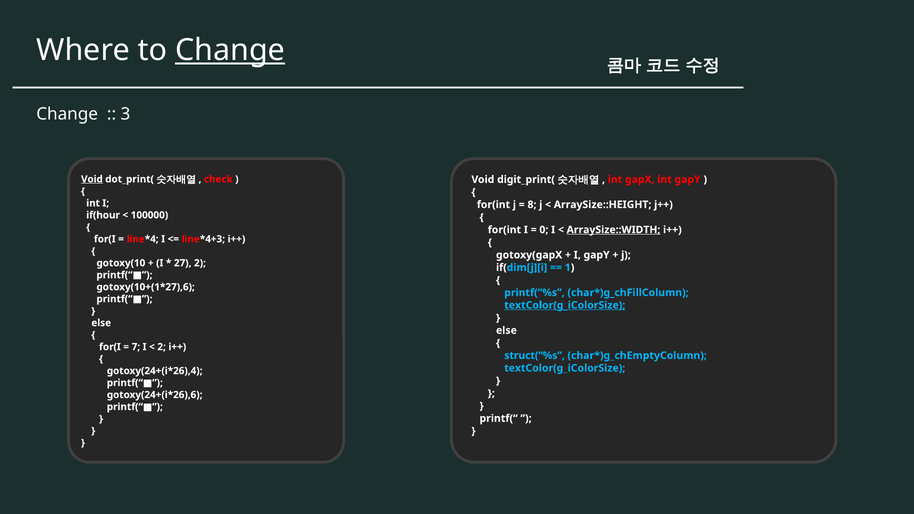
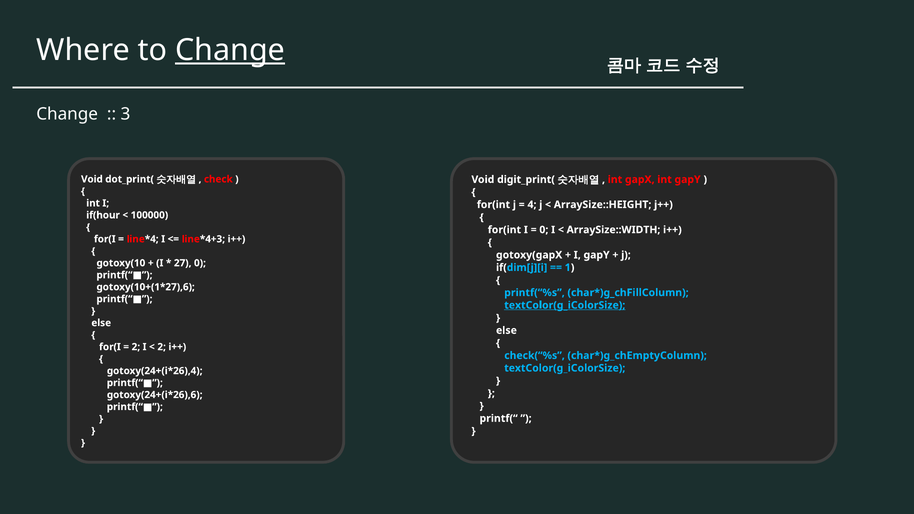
Void at (92, 179) underline: present -> none
8: 8 -> 4
ArraySize::WIDTH underline: present -> none
27 2: 2 -> 0
7 at (136, 347): 7 -> 2
struct(“%s: struct(“%s -> check(“%s
